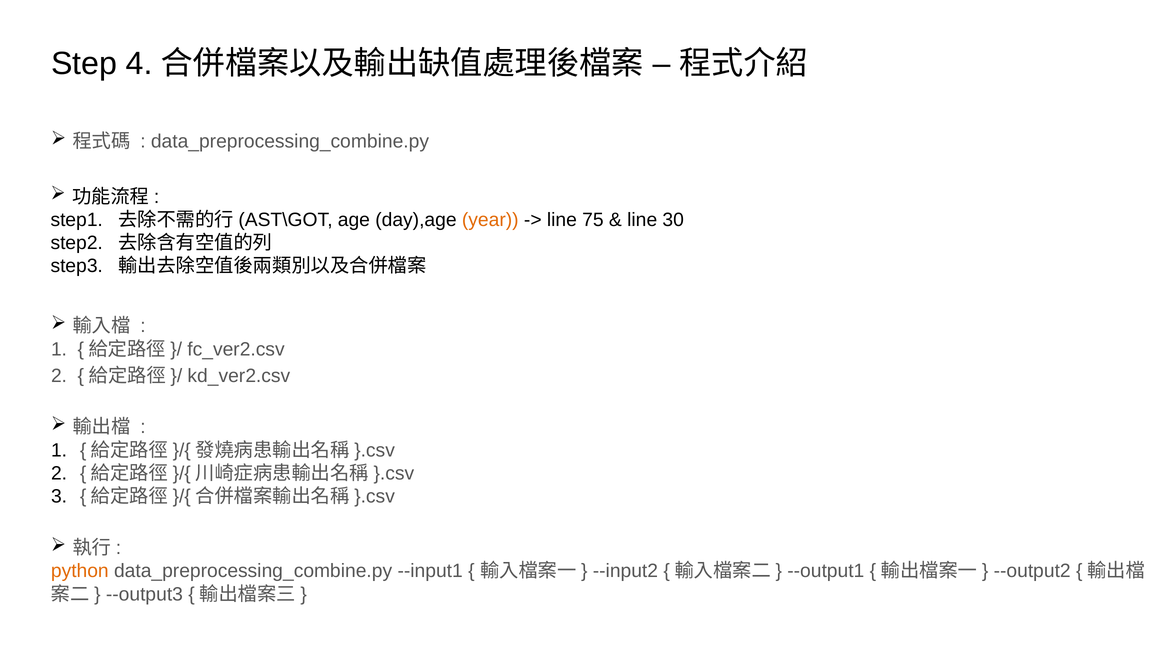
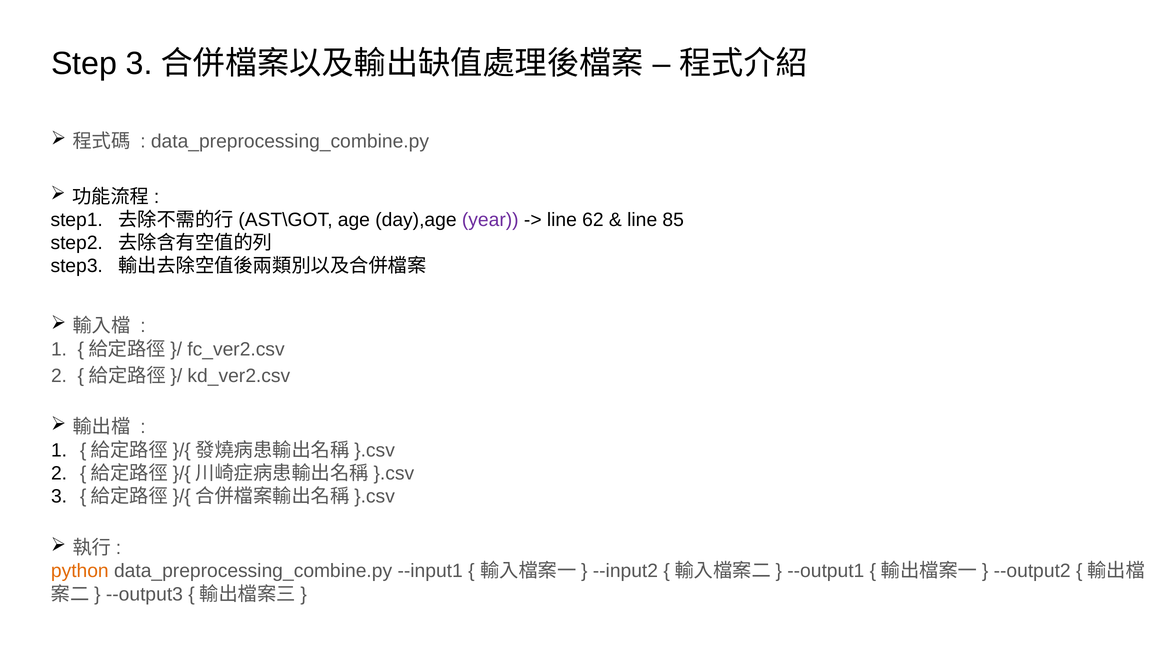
Step 4: 4 -> 3
year colour: orange -> purple
75: 75 -> 62
30: 30 -> 85
